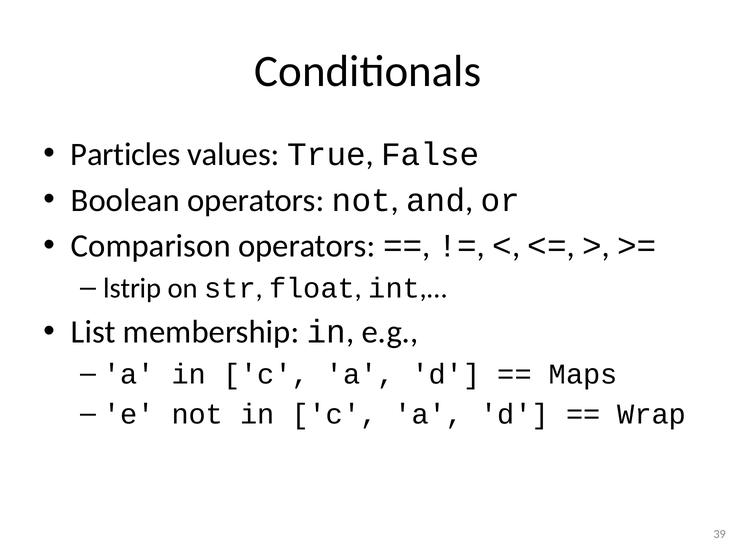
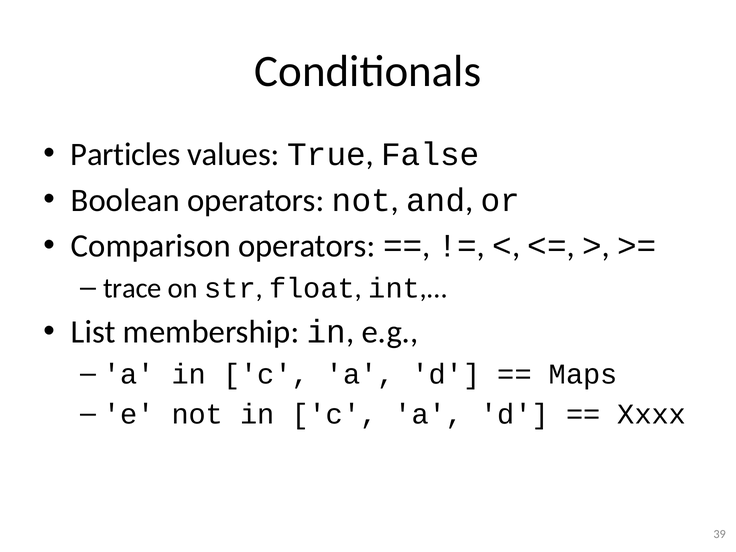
lstrip: lstrip -> trace
Wrap: Wrap -> Xxxx
